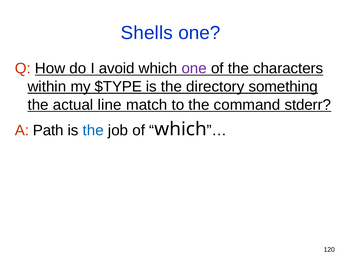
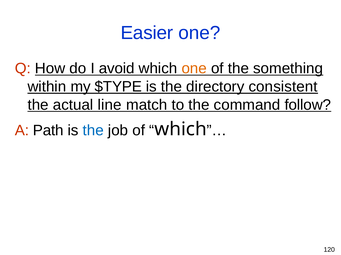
Shells: Shells -> Easier
one at (194, 69) colour: purple -> orange
characters: characters -> something
something: something -> consistent
stderr: stderr -> follow
